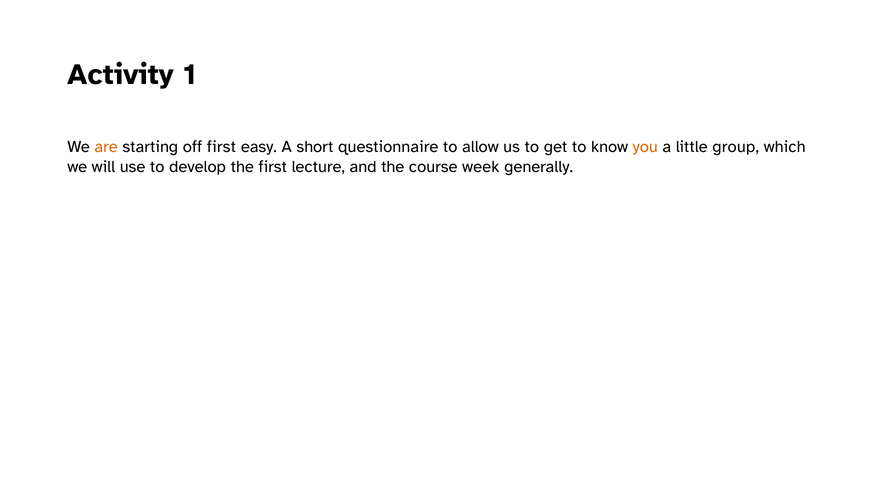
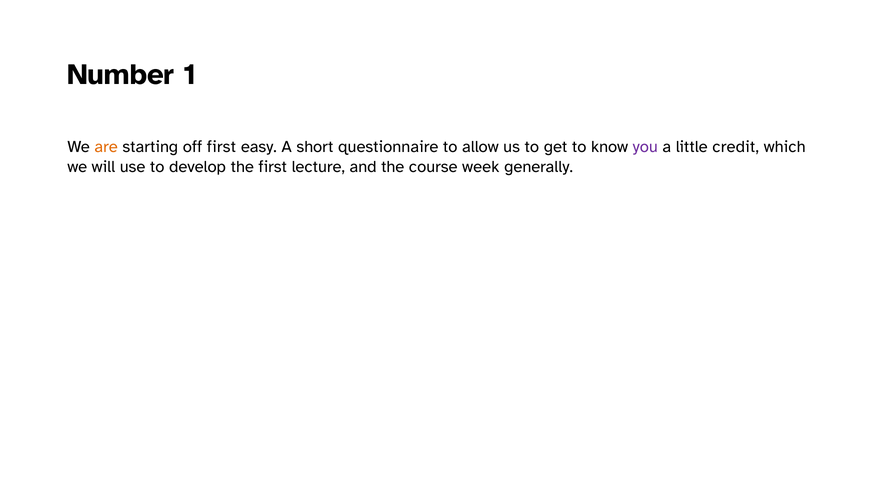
Activity: Activity -> Number
you colour: orange -> purple
group: group -> credit
